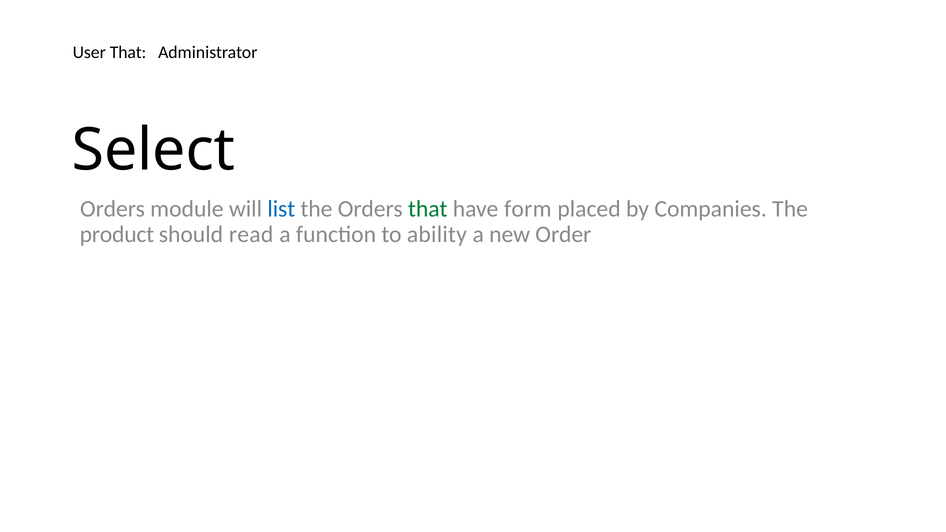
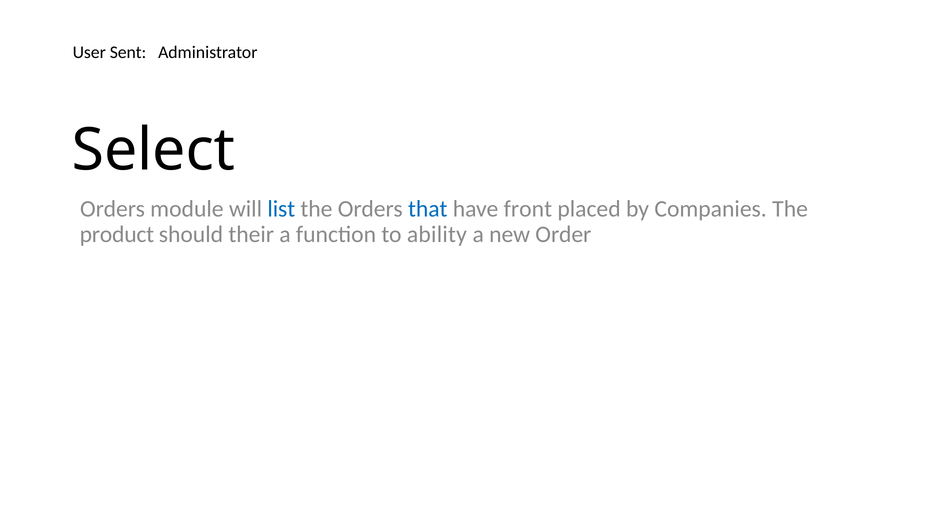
User That: That -> Sent
that at (428, 209) colour: green -> blue
form: form -> front
read: read -> their
